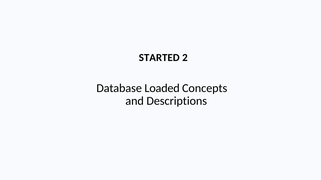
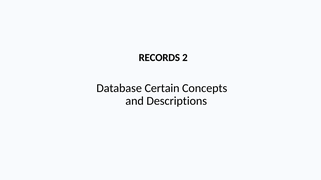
STARTED: STARTED -> RECORDS
Loaded: Loaded -> Certain
